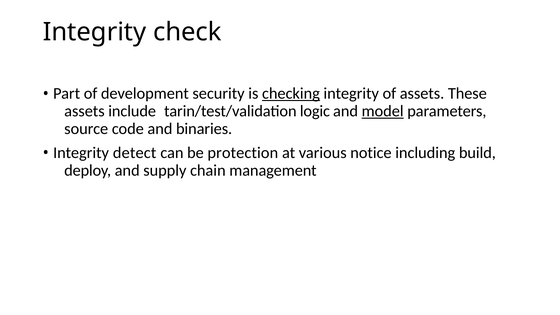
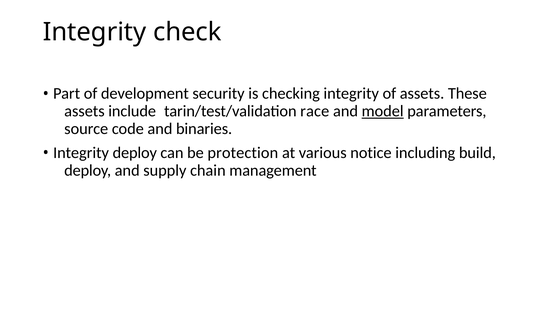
checking underline: present -> none
logic: logic -> race
Integrity detect: detect -> deploy
